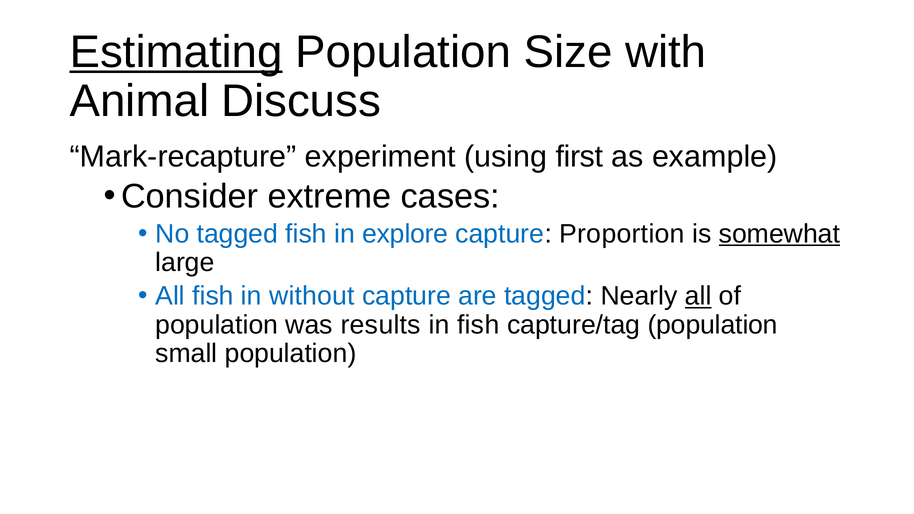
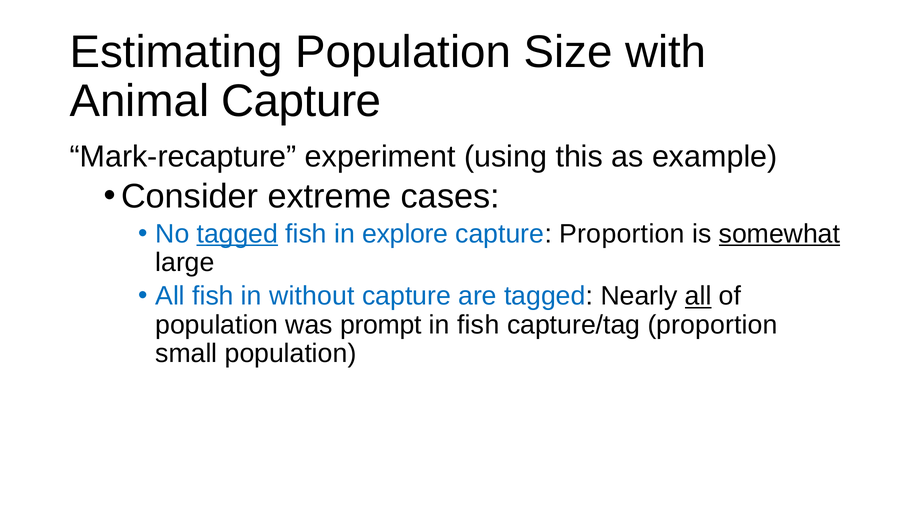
Estimating underline: present -> none
Animal Discuss: Discuss -> Capture
first: first -> this
tagged at (237, 234) underline: none -> present
results: results -> prompt
capture/tag population: population -> proportion
